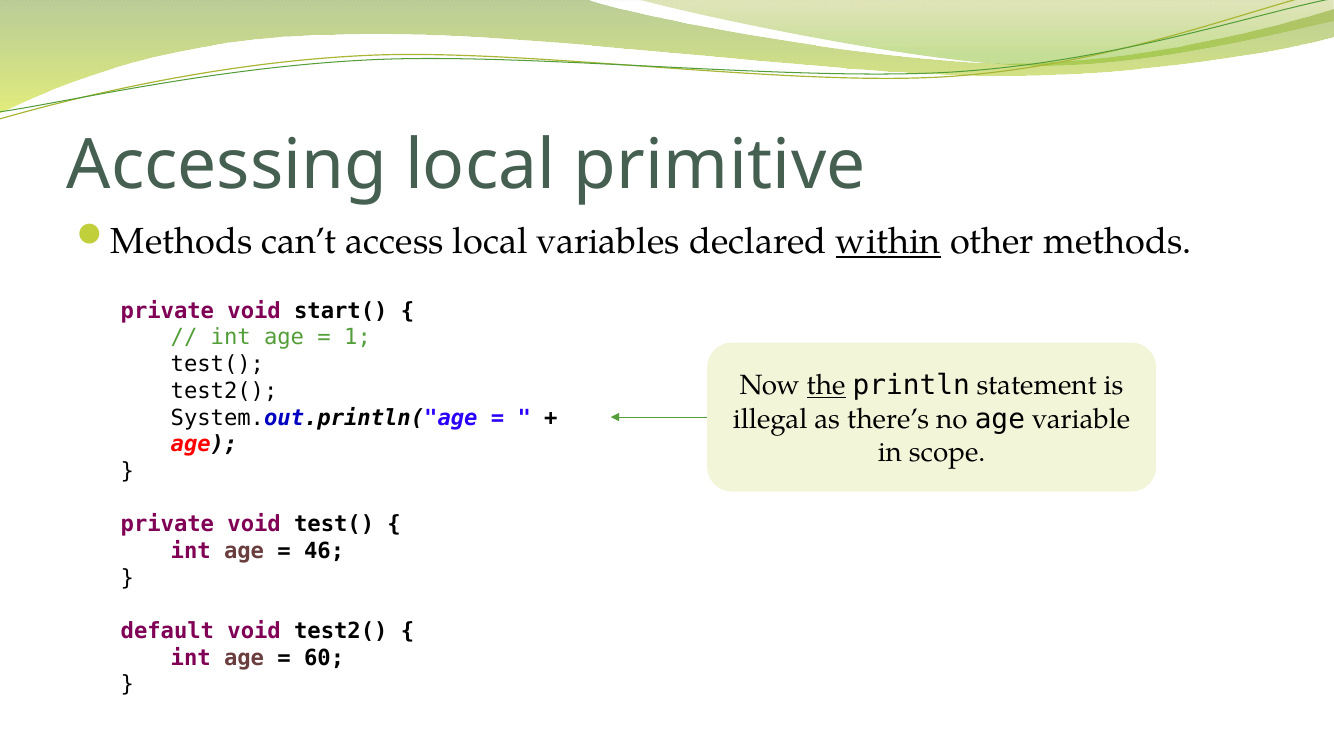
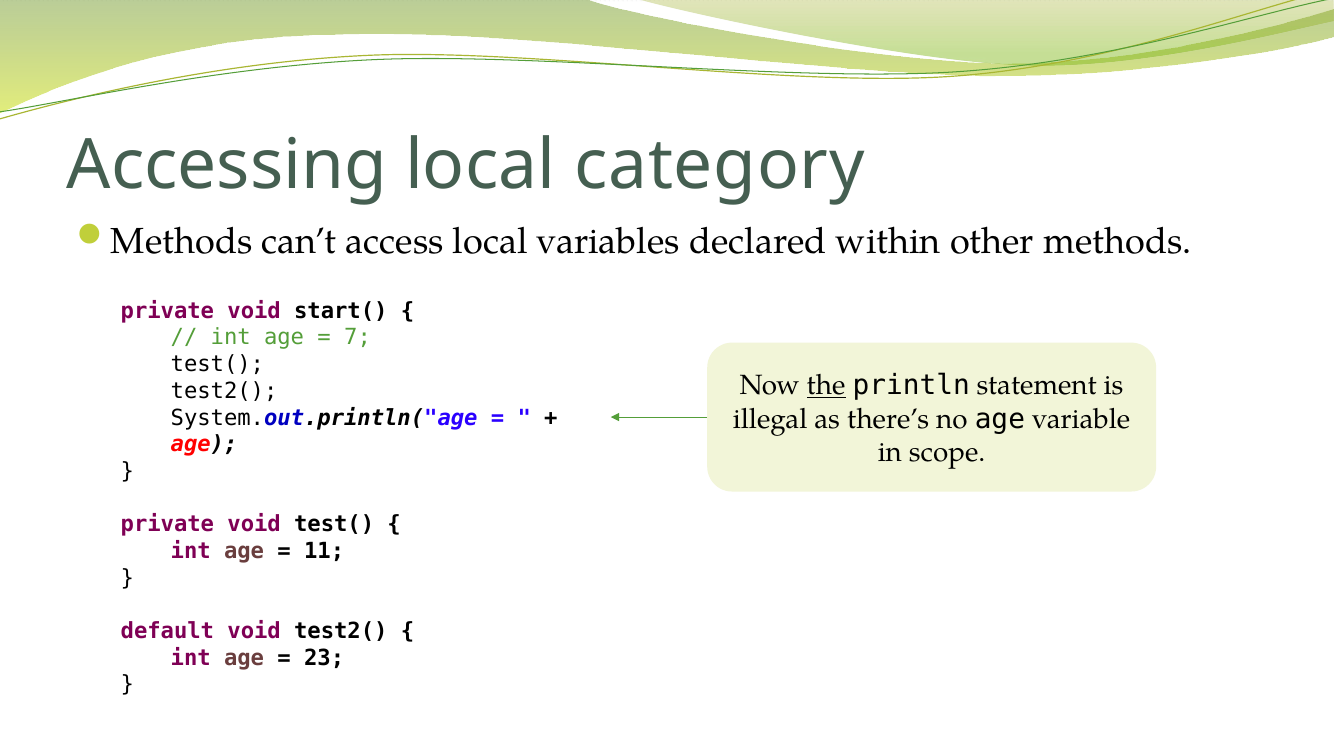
primitive: primitive -> category
within underline: present -> none
1: 1 -> 7
46: 46 -> 11
60: 60 -> 23
